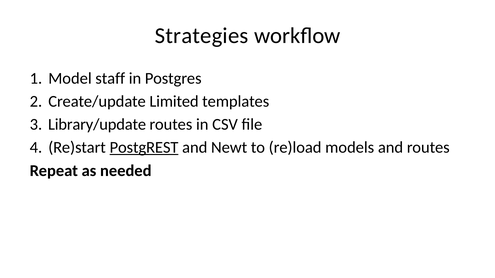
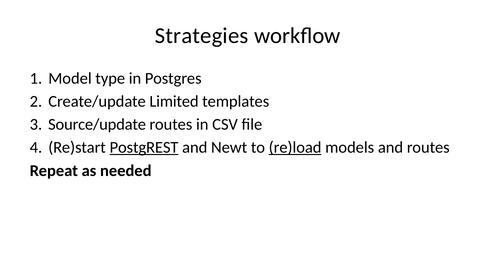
staff: staff -> type
Library/update: Library/update -> Source/update
re)load underline: none -> present
